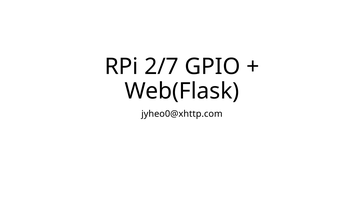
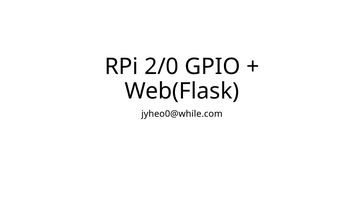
2/7: 2/7 -> 2/0
jyheo0@xhttp.com: jyheo0@xhttp.com -> jyheo0@while.com
